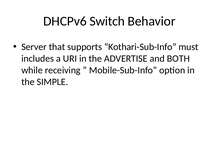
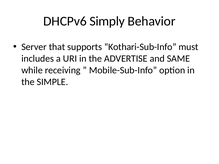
Switch: Switch -> Simply
BOTH: BOTH -> SAME
